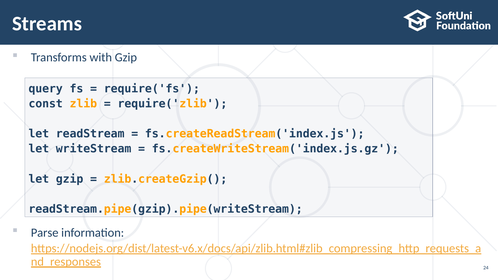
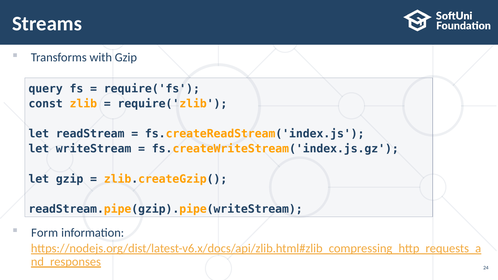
Parse: Parse -> Form
